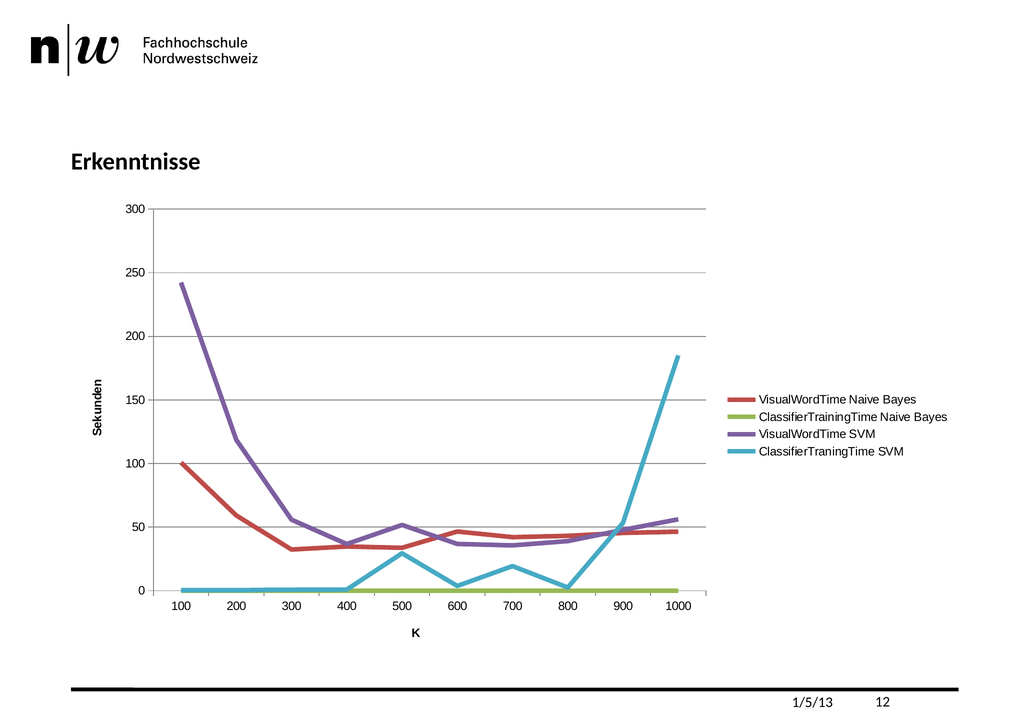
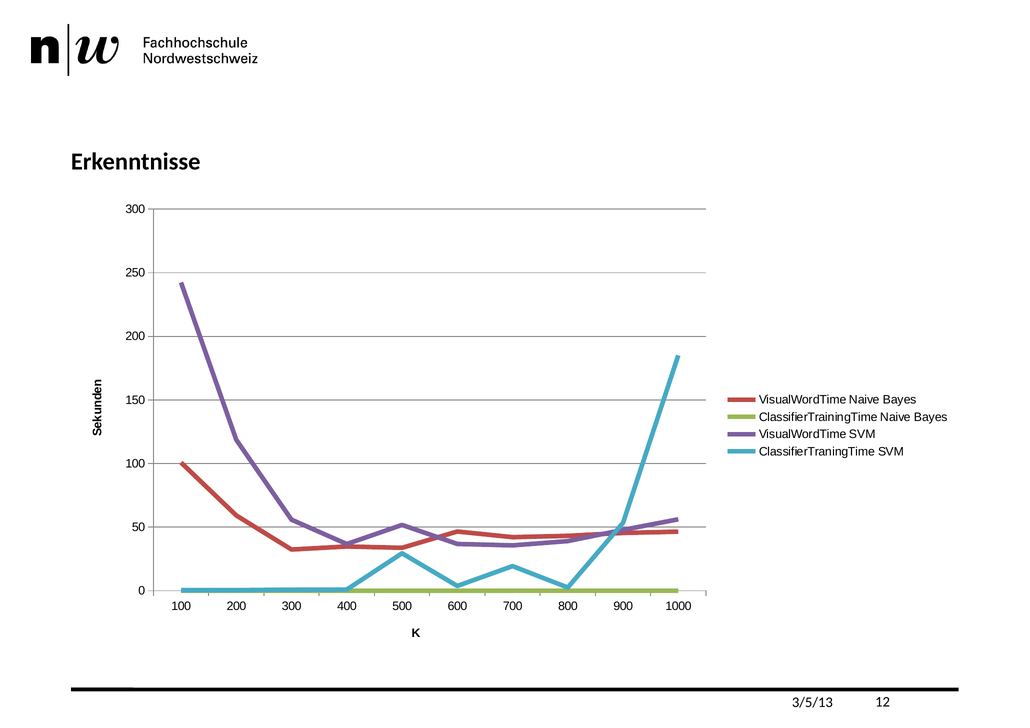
1/5/13: 1/5/13 -> 3/5/13
